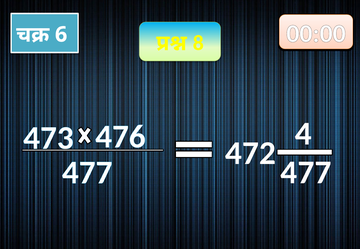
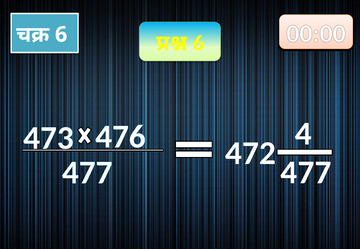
8 at (198, 43): 8 -> 6
